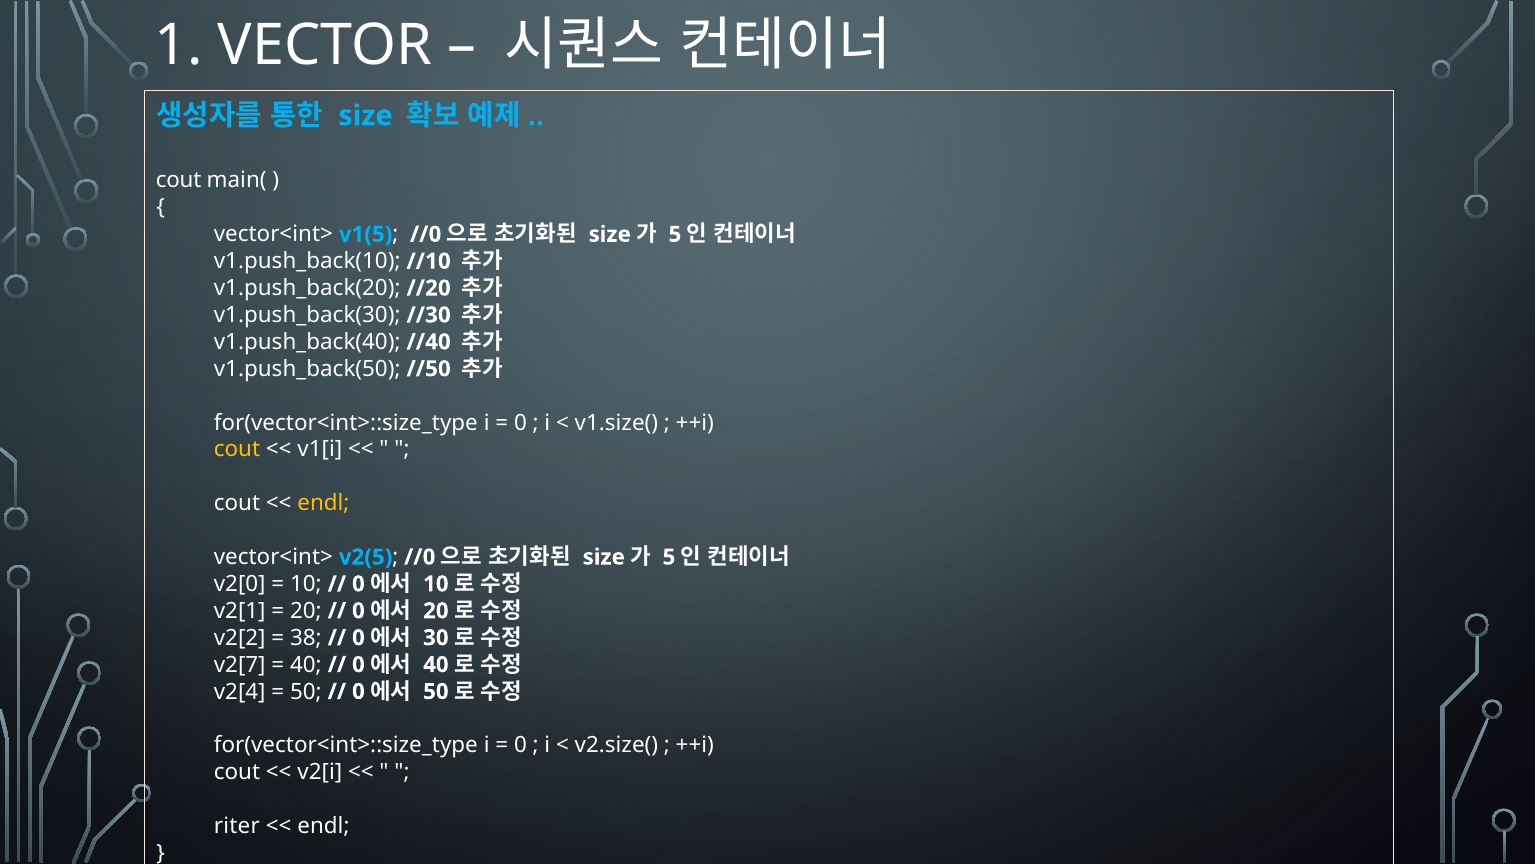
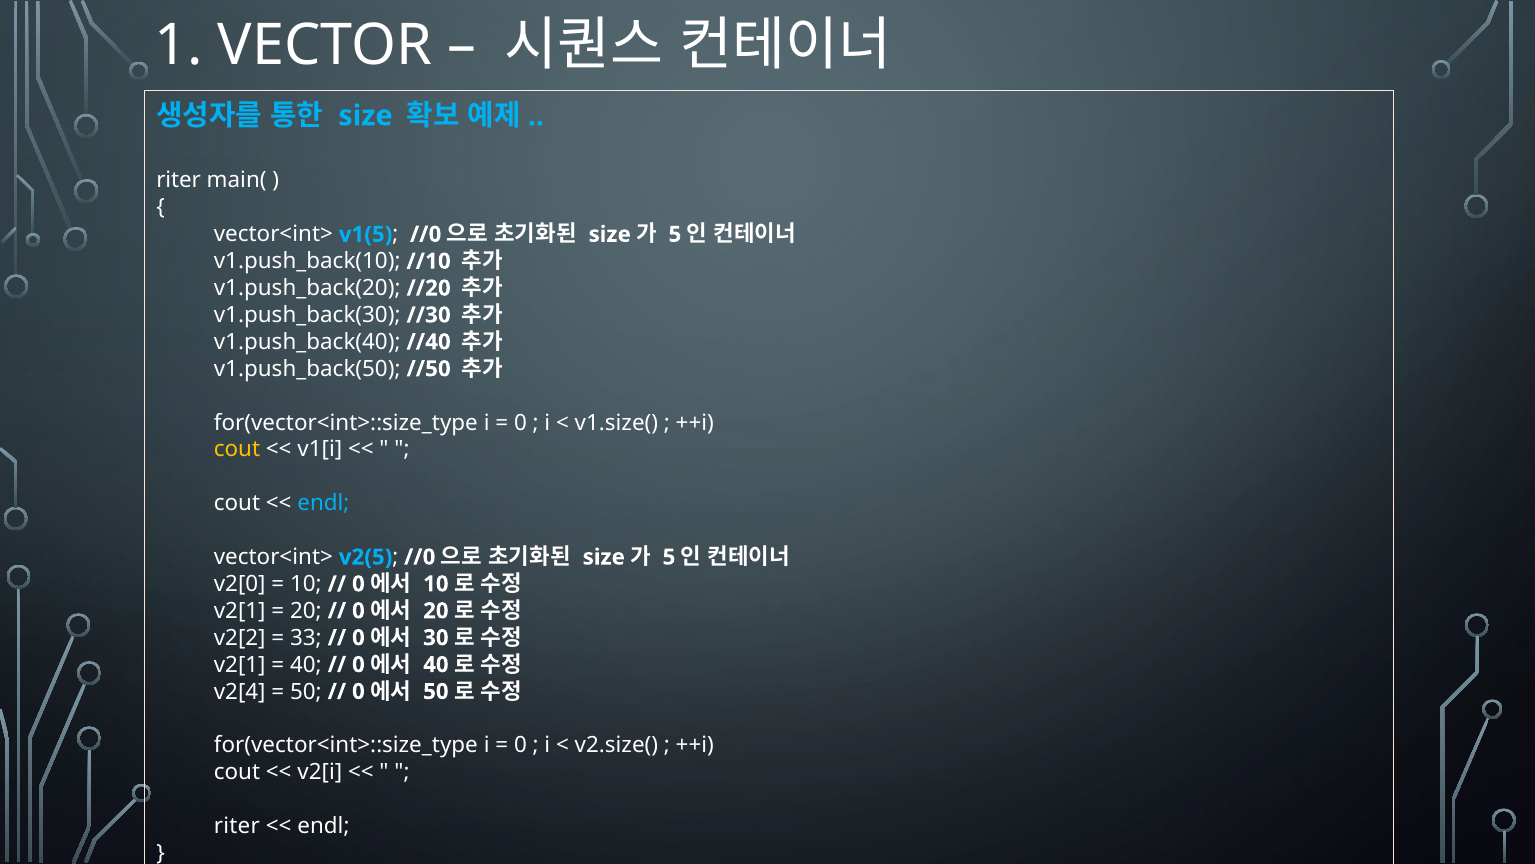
cout at (179, 180): cout -> riter
endl at (323, 503) colour: yellow -> light blue
38: 38 -> 33
v2[7 at (240, 664): v2[7 -> v2[1
